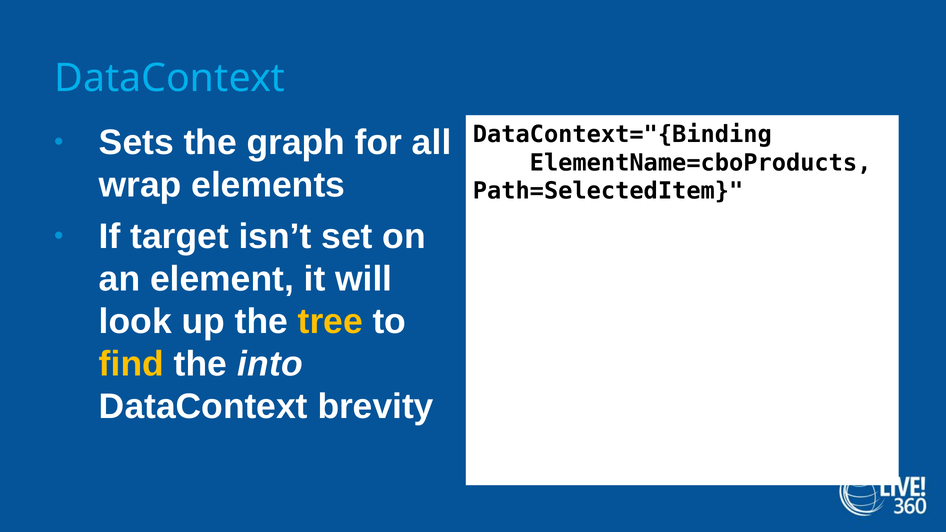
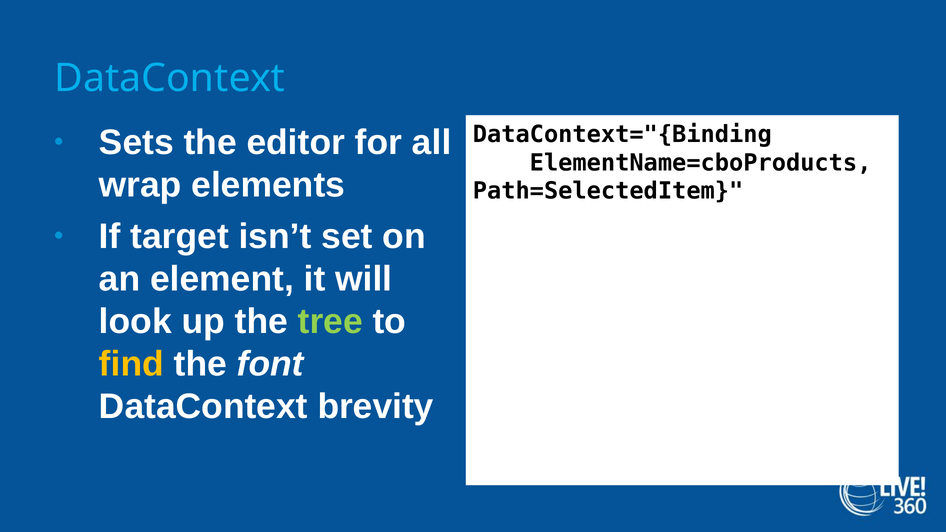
graph: graph -> editor
tree colour: yellow -> light green
into: into -> font
